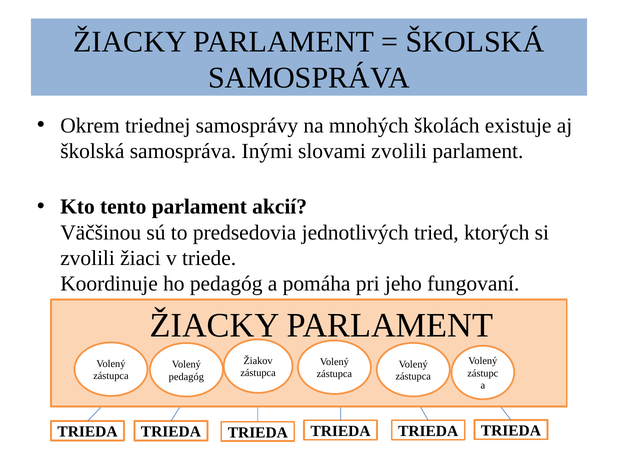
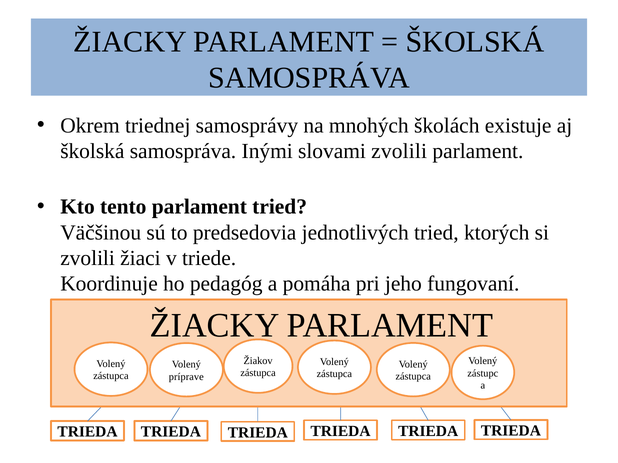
parlament akcií: akcií -> tried
pedagóg at (186, 377): pedagóg -> príprave
